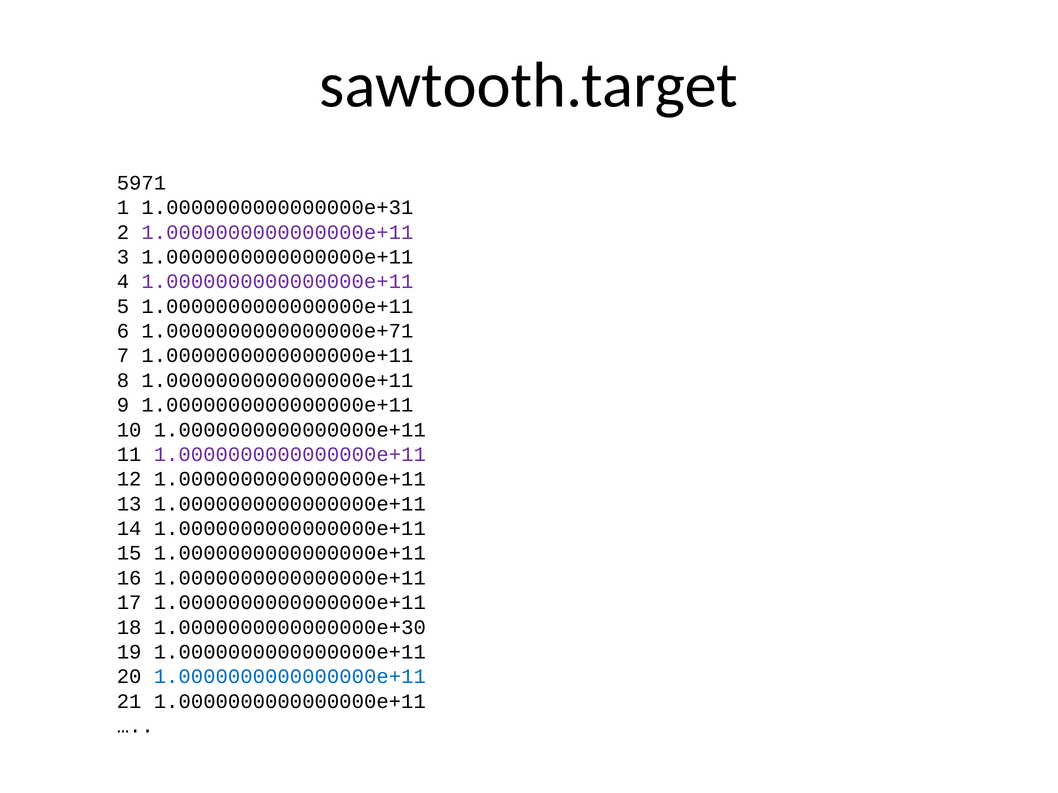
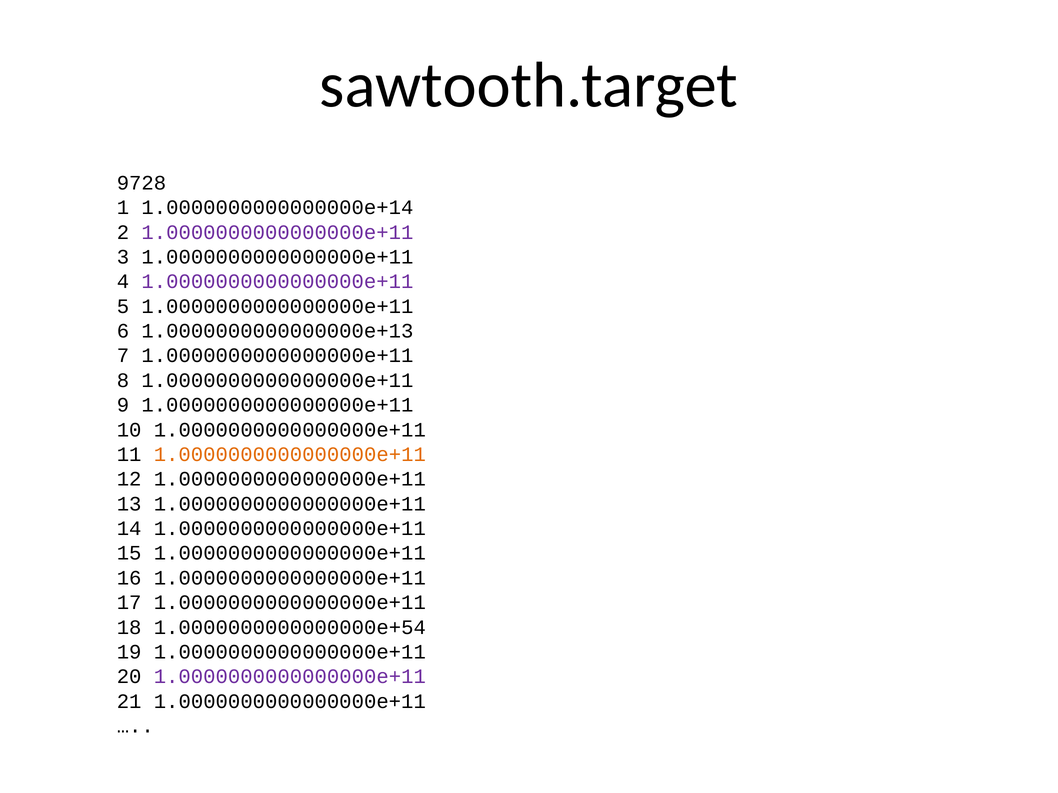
5971: 5971 -> 9728
1.0000000000000000e+31: 1.0000000000000000e+31 -> 1.0000000000000000e+14
1.0000000000000000e+71: 1.0000000000000000e+71 -> 1.0000000000000000e+13
1.0000000000000000e+11 at (290, 455) colour: purple -> orange
1.0000000000000000e+30: 1.0000000000000000e+30 -> 1.0000000000000000e+54
1.0000000000000000e+11 at (290, 677) colour: blue -> purple
